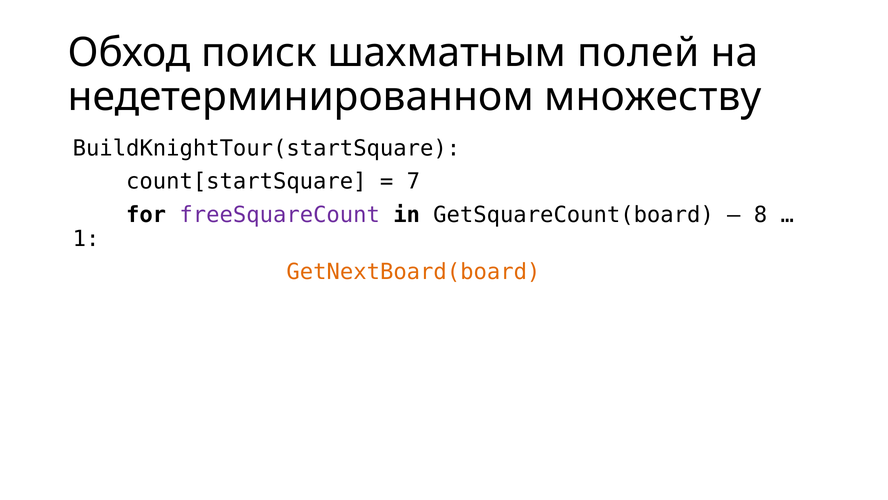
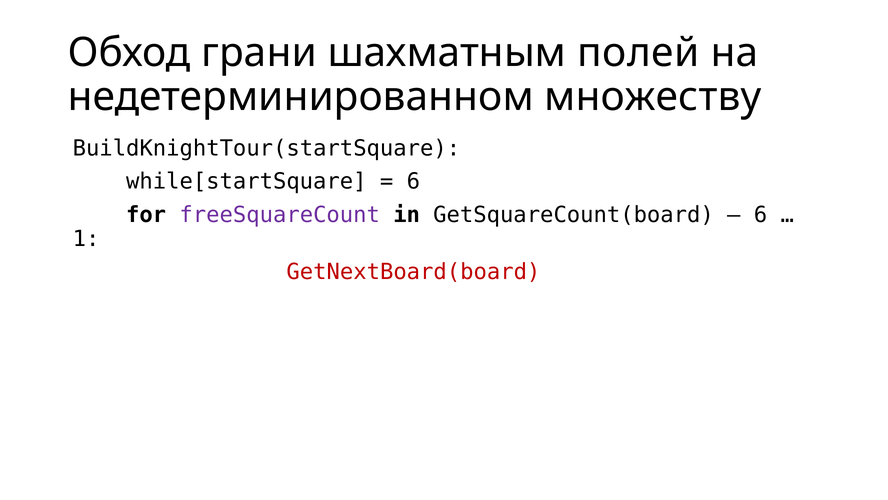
поиск: поиск -> грани
count[startSquare: count[startSquare -> while[startSquare
7 at (413, 181): 7 -> 6
8 at (760, 215): 8 -> 6
GetNextBoard(board colour: orange -> red
